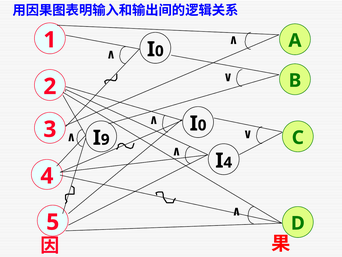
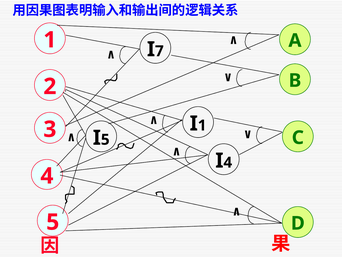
0 at (159, 51): 0 -> 7
0 at (202, 125): 0 -> 1
9 at (105, 139): 9 -> 5
